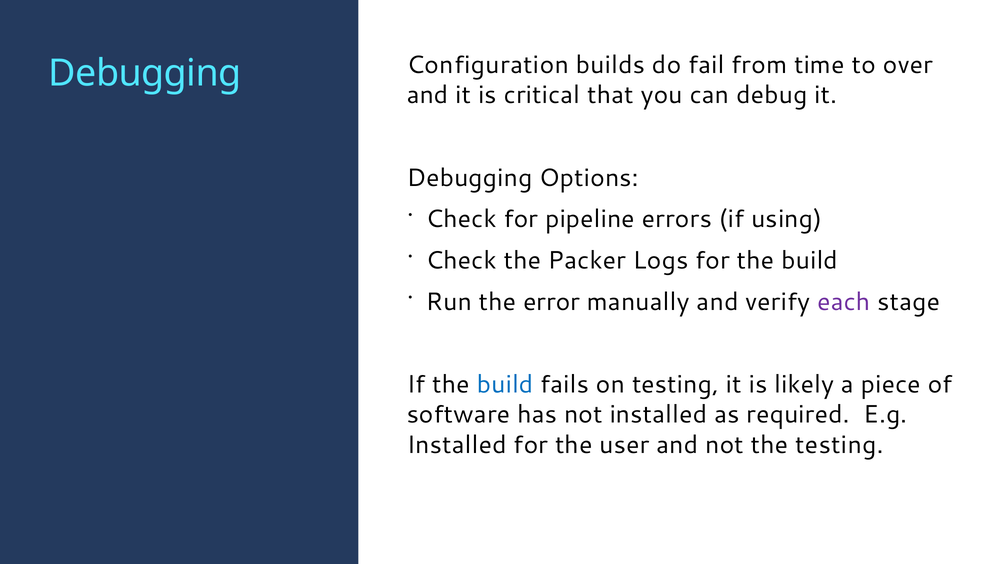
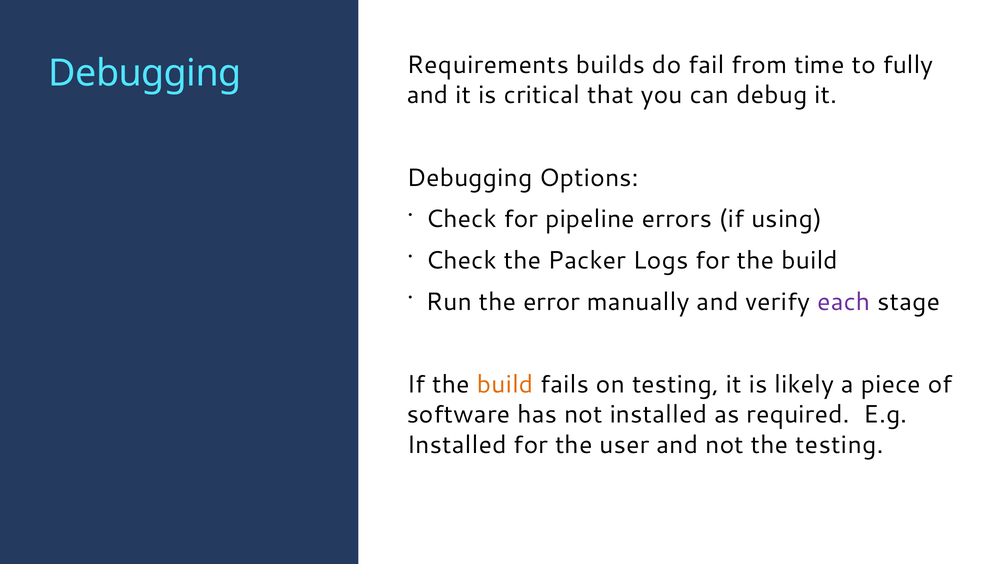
Configuration: Configuration -> Requirements
over: over -> fully
build at (505, 385) colour: blue -> orange
